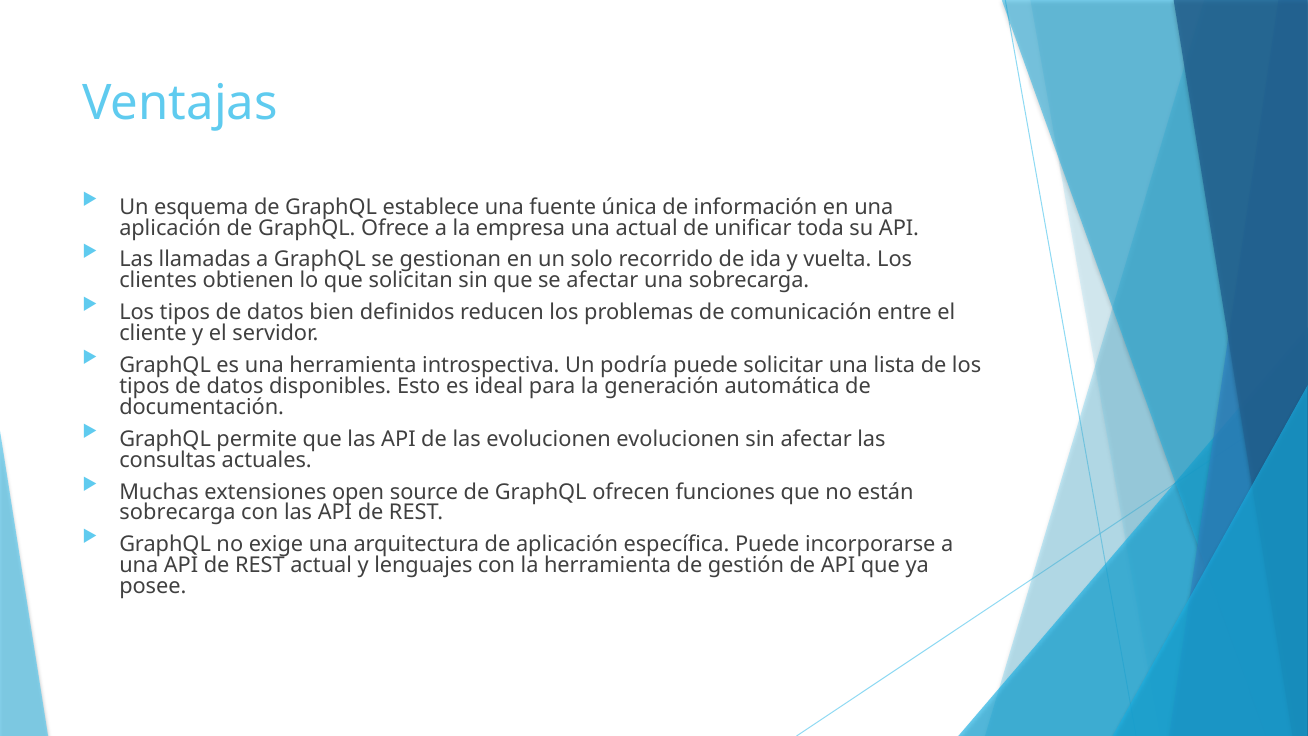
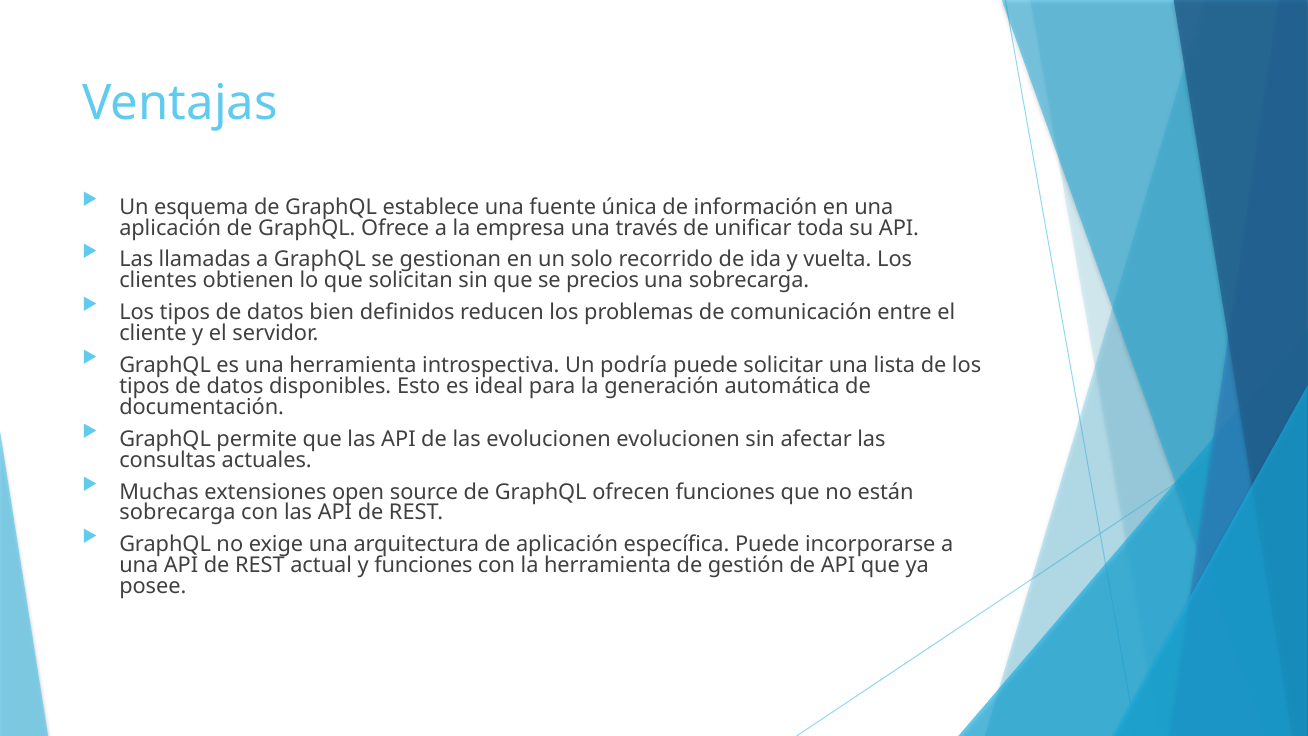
una actual: actual -> través
se afectar: afectar -> precios
y lenguajes: lenguajes -> funciones
